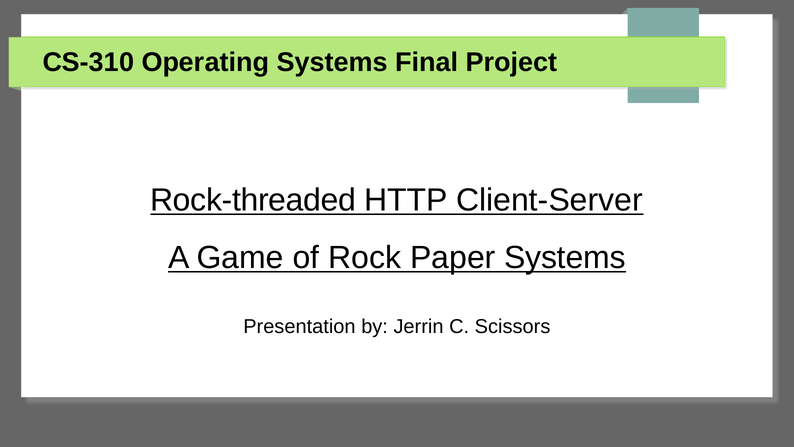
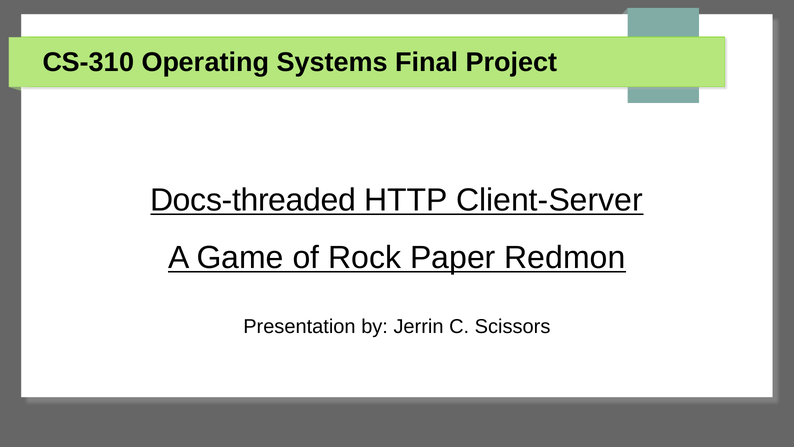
Rock-threaded: Rock-threaded -> Docs-threaded
Paper Systems: Systems -> Redmon
